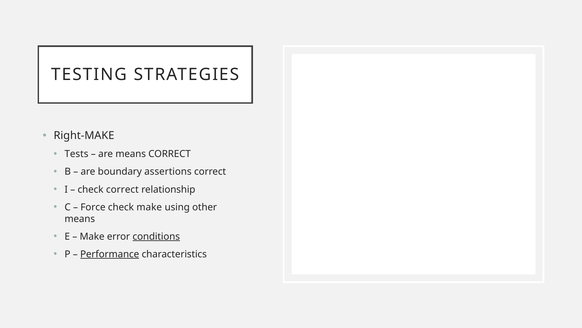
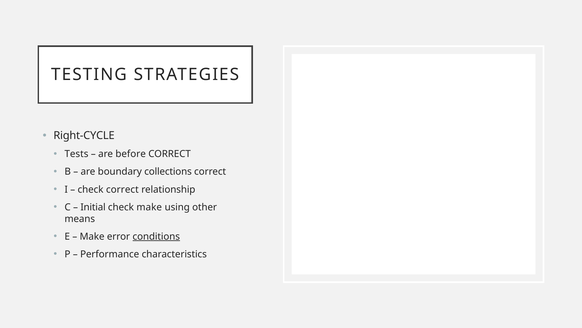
Right-MAKE: Right-MAKE -> Right-CYCLE
are means: means -> before
assertions: assertions -> collections
Force: Force -> Initial
Performance underline: present -> none
